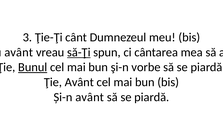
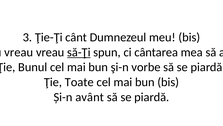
avânt at (19, 52): avânt -> vreau
Bunul underline: present -> none
Ţie Avânt: Avânt -> Toate
